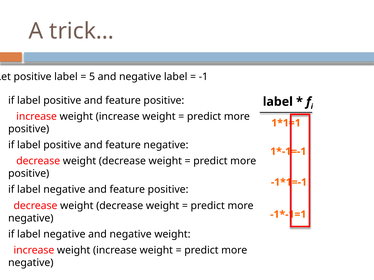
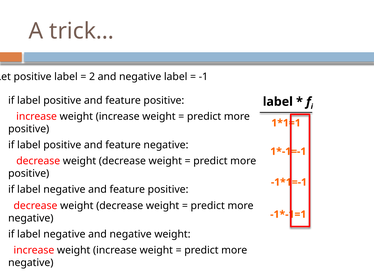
5: 5 -> 2
